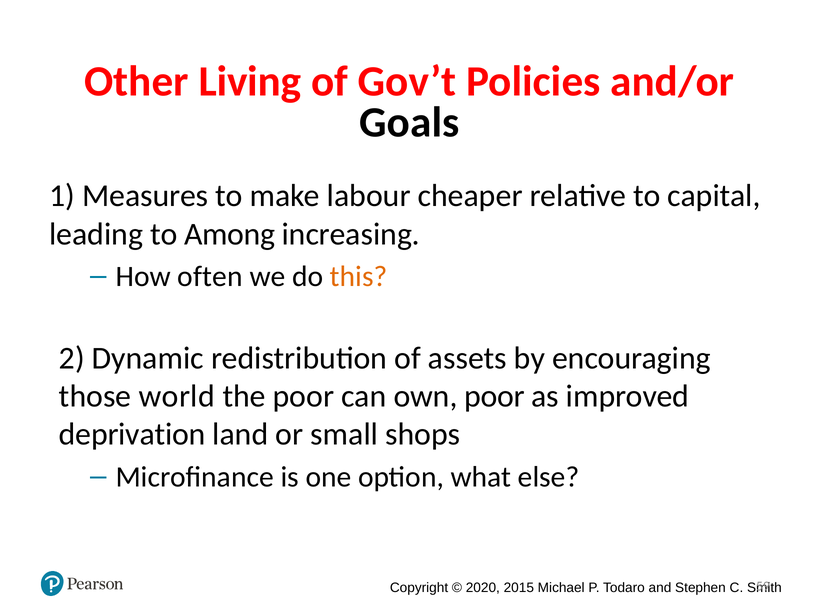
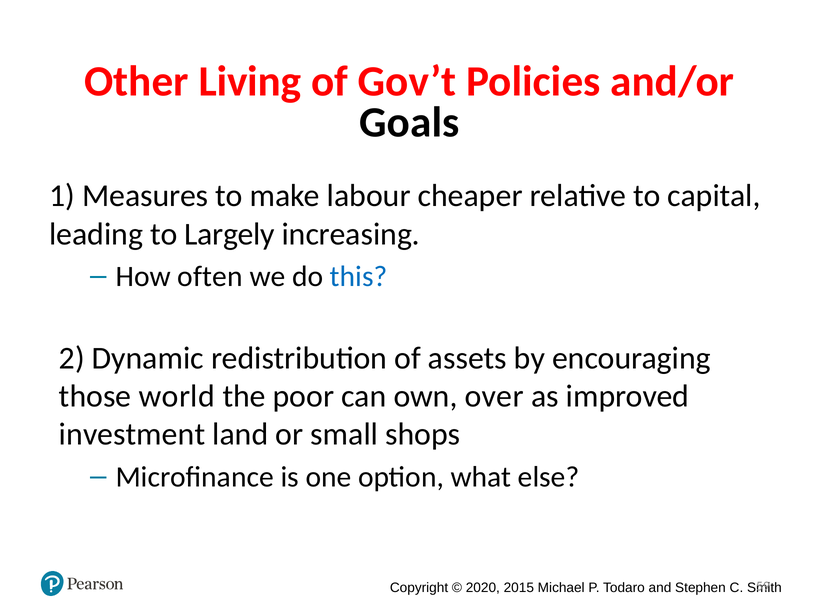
Among: Among -> Largely
this colour: orange -> blue
own poor: poor -> over
deprivation: deprivation -> investment
